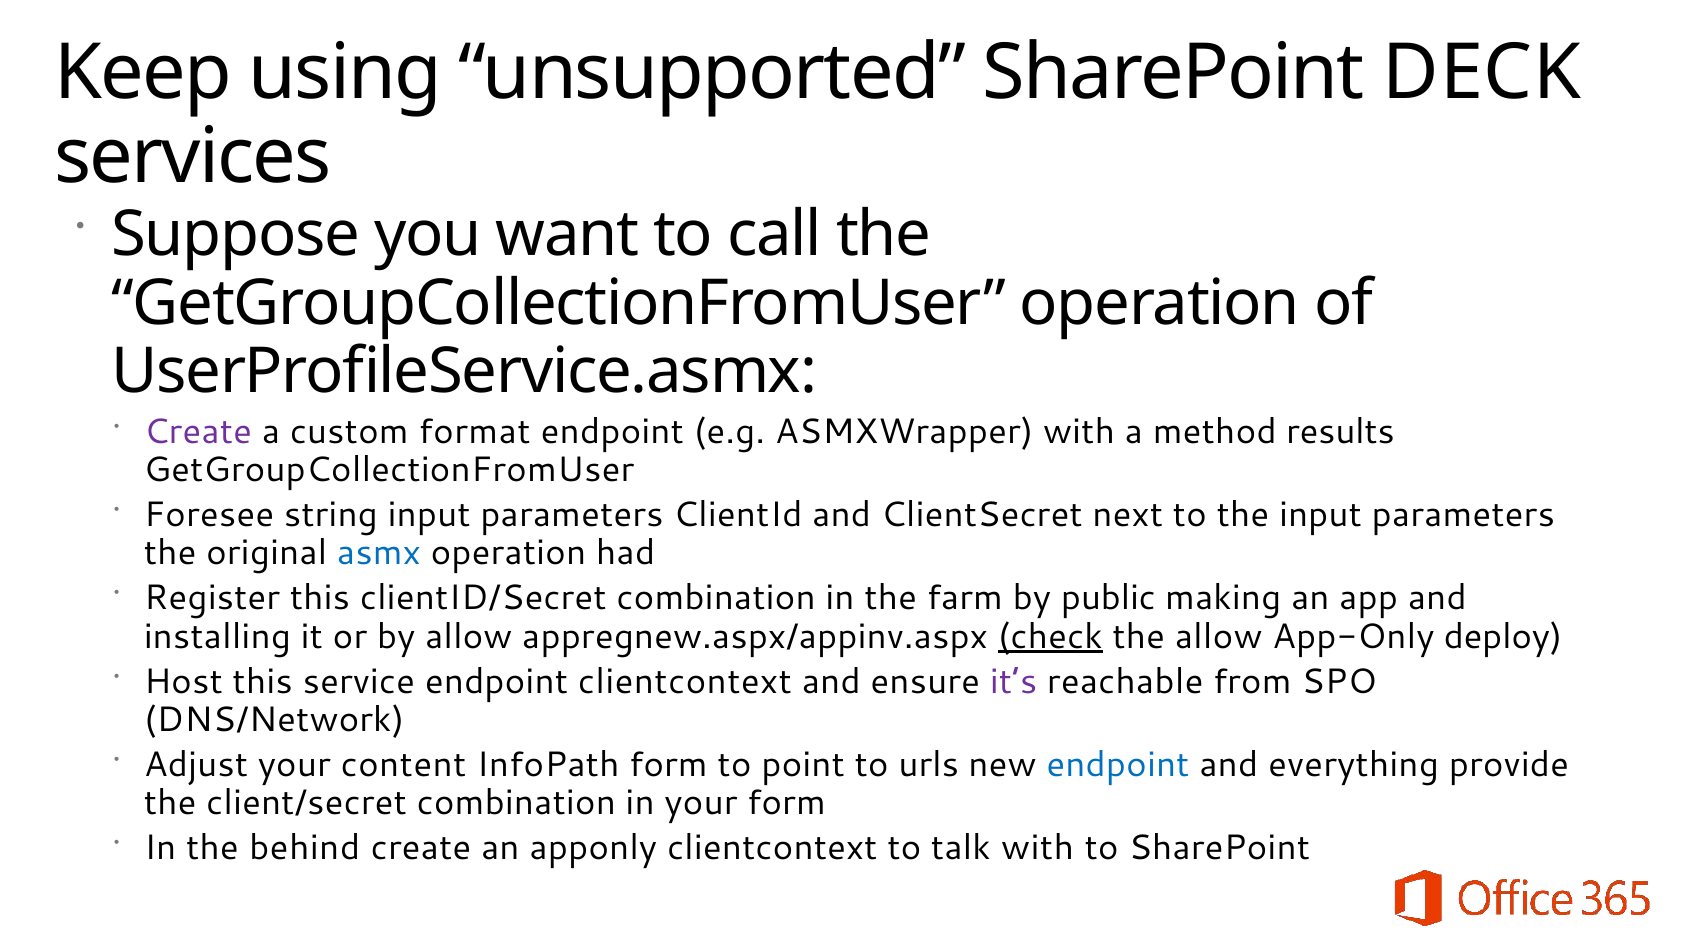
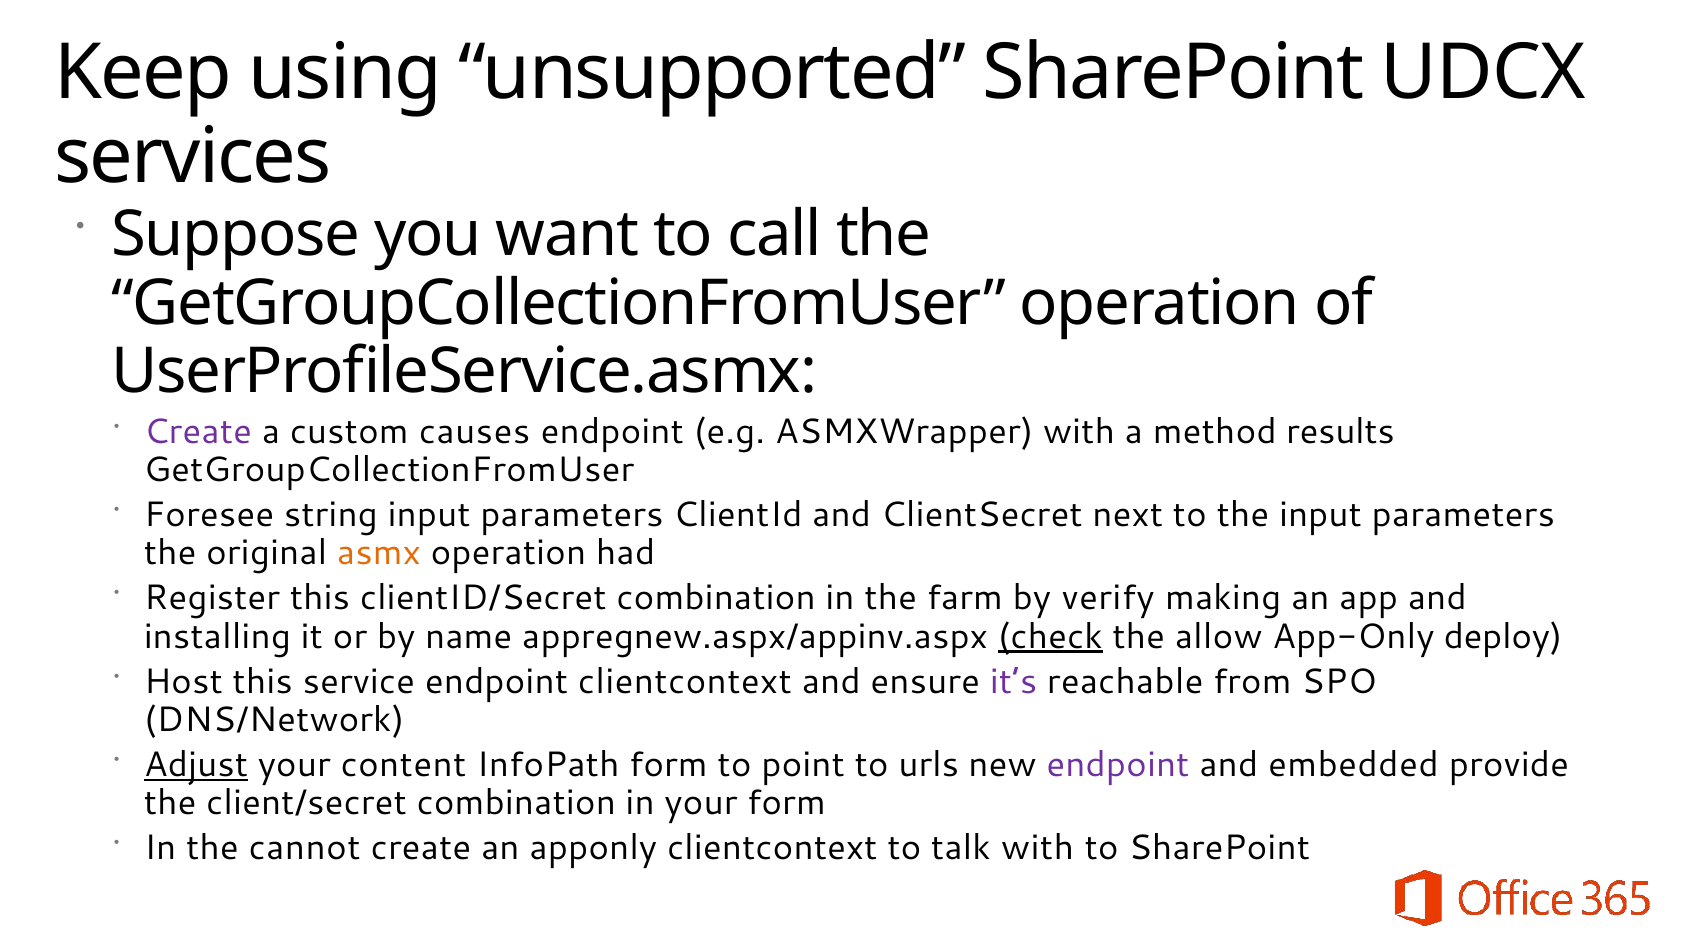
DECK: DECK -> UDCX
format: format -> causes
asmx colour: blue -> orange
public: public -> verify
by allow: allow -> name
Adjust underline: none -> present
endpoint at (1118, 764) colour: blue -> purple
everything: everything -> embedded
behind: behind -> cannot
